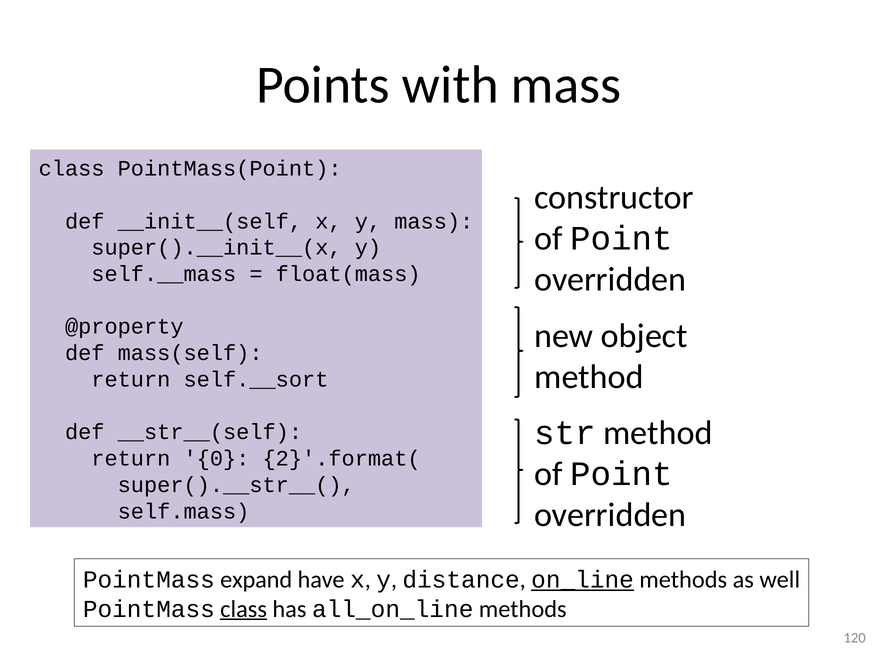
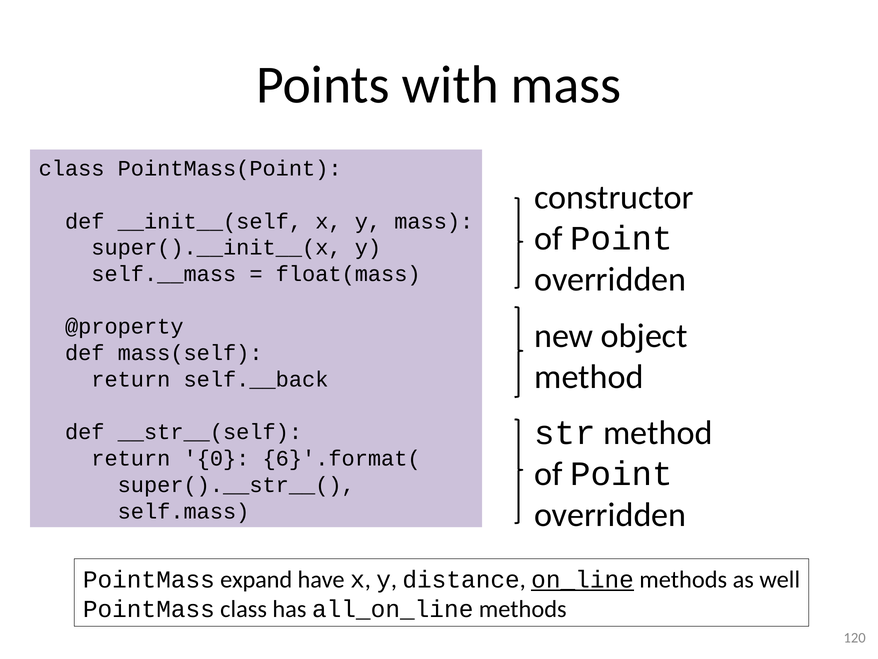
self.__sort: self.__sort -> self.__back
2}'.format(: 2}'.format( -> 6}'.format(
class at (244, 609) underline: present -> none
